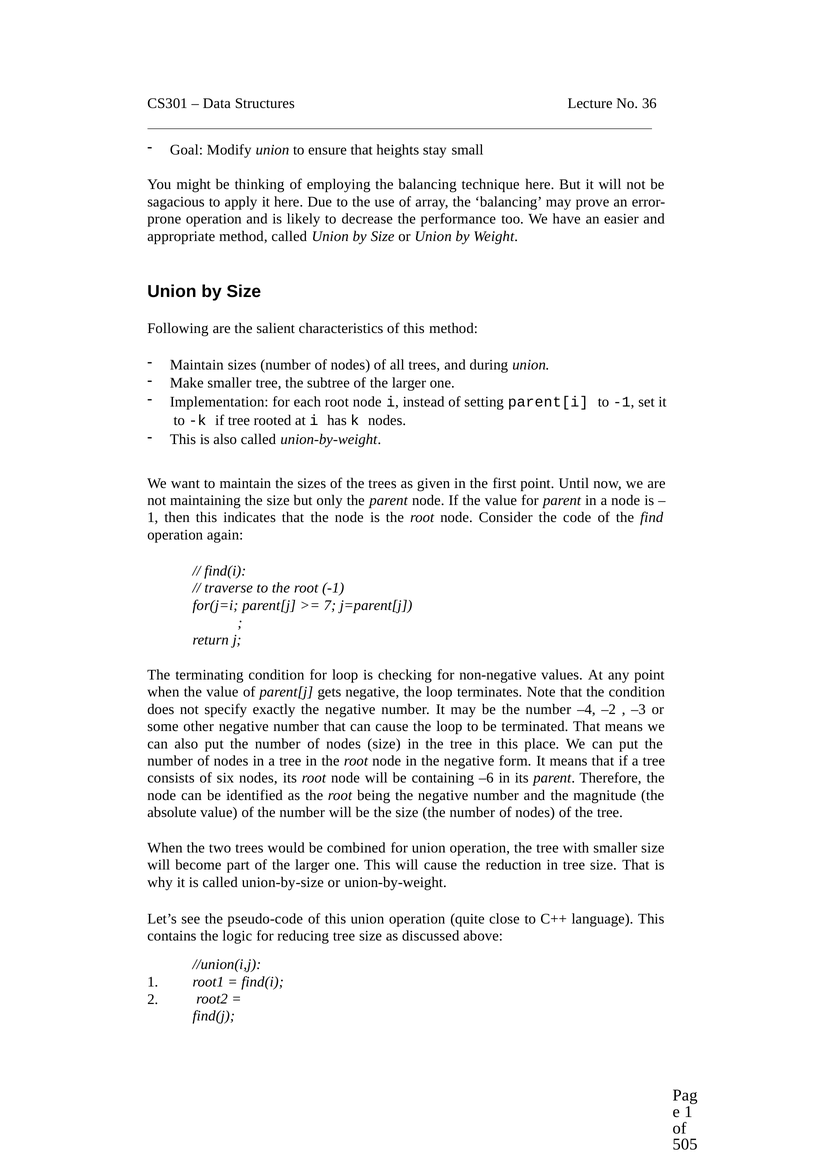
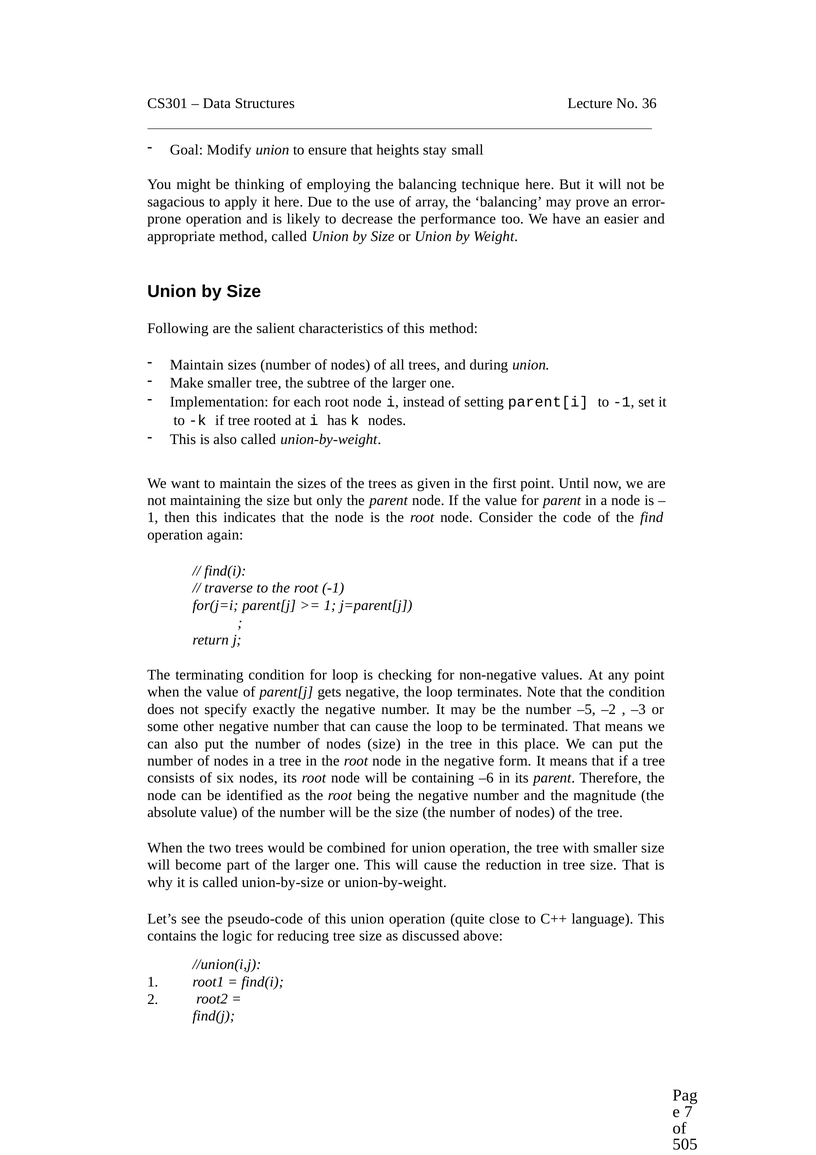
7 at (330, 605): 7 -> 1
–4: –4 -> –5
1 at (688, 1111): 1 -> 7
